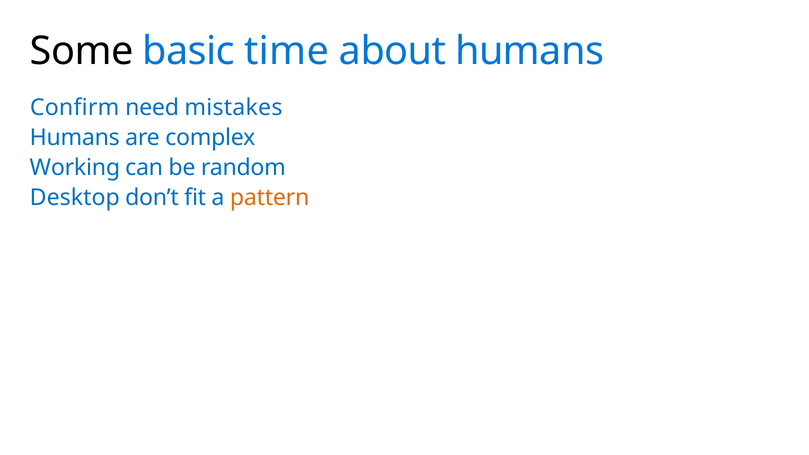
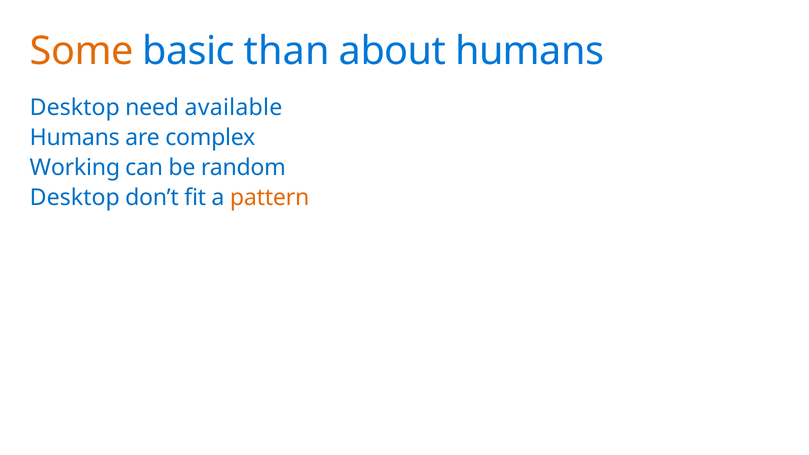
Some colour: black -> orange
time: time -> than
Confirm at (75, 108): Confirm -> Desktop
mistakes: mistakes -> available
